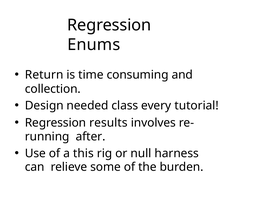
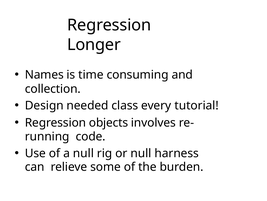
Enums: Enums -> Longer
Return: Return -> Names
results: results -> objects
after: after -> code
a this: this -> null
